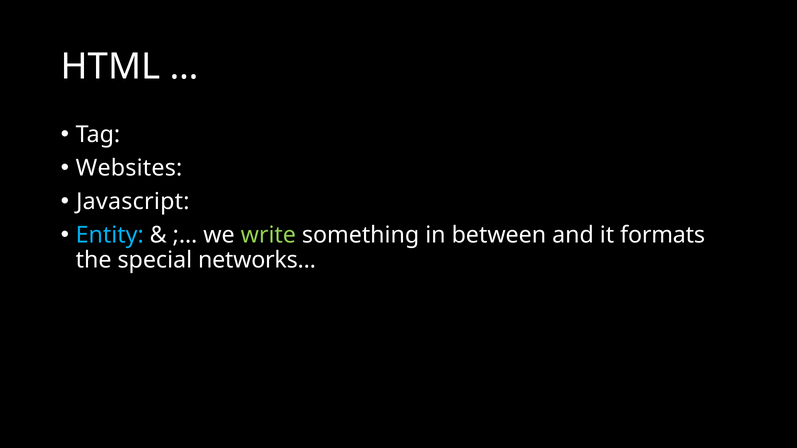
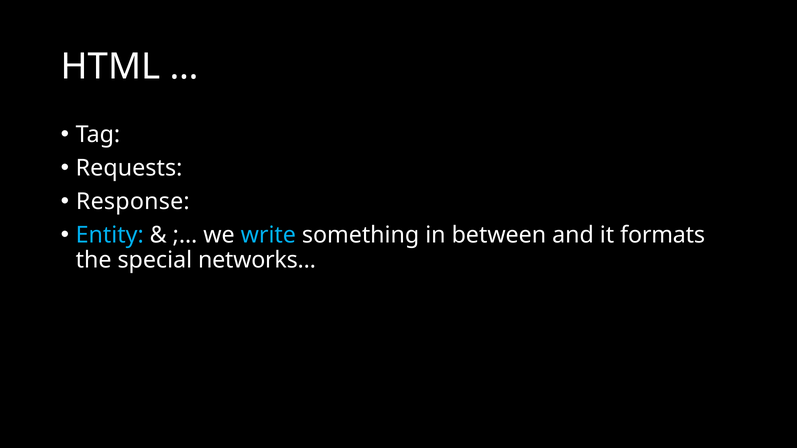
Websites: Websites -> Requests
Javascript: Javascript -> Response
write colour: light green -> light blue
